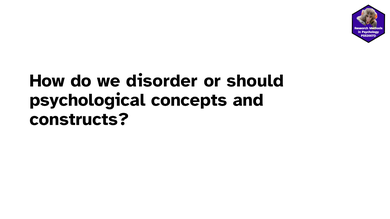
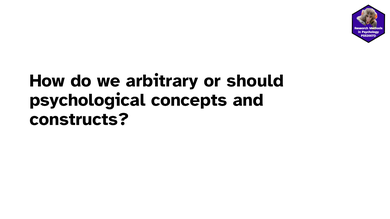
disorder: disorder -> arbitrary
